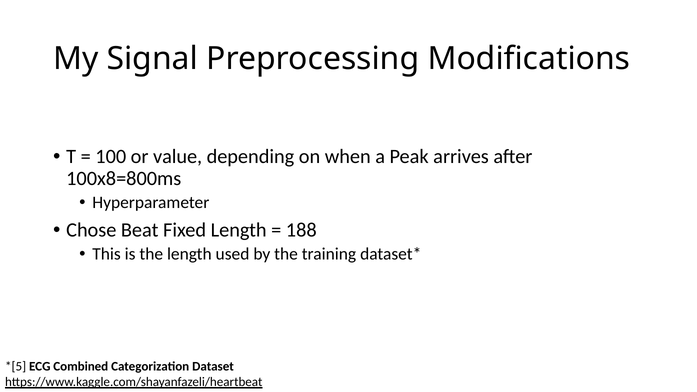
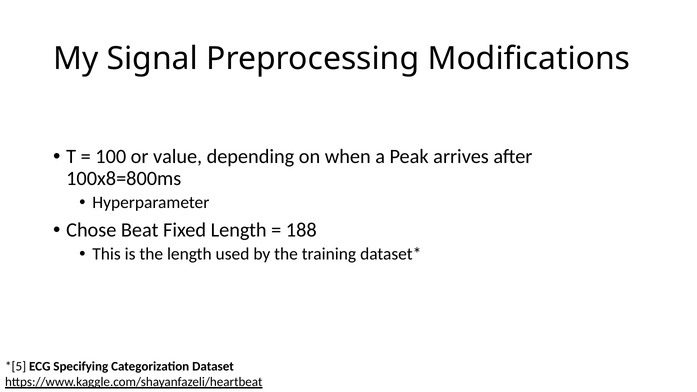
Combined: Combined -> Specifying
